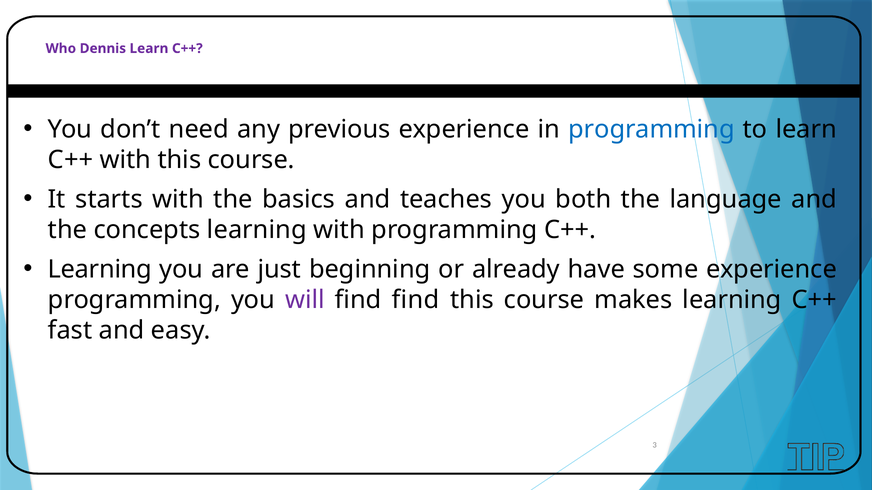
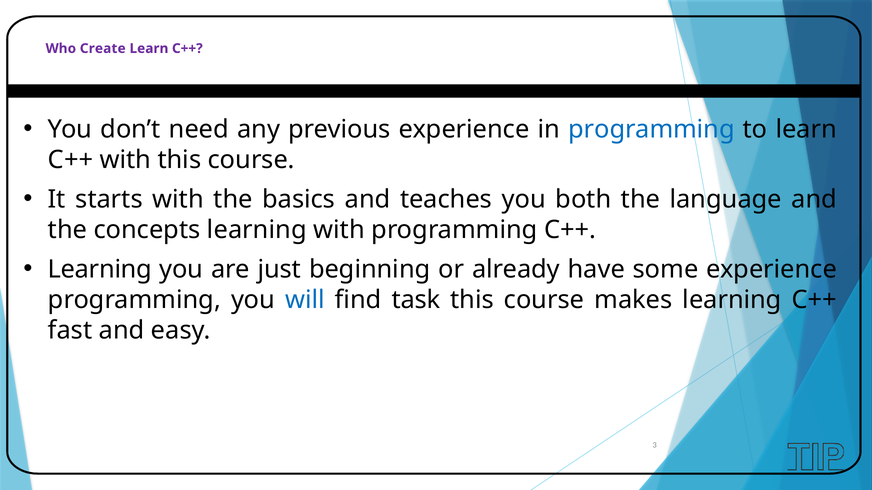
Dennis: Dennis -> Create
will colour: purple -> blue
find find: find -> task
